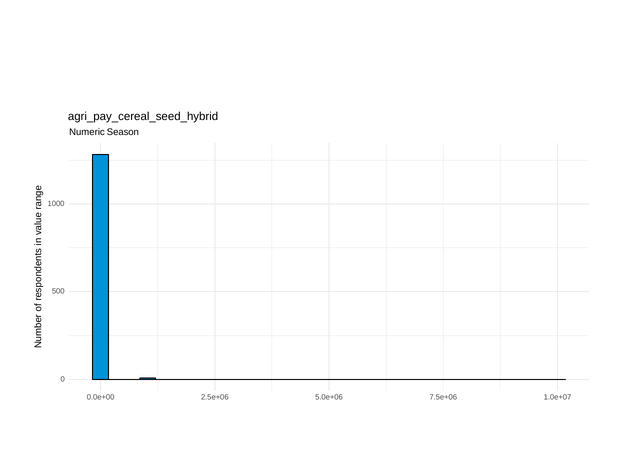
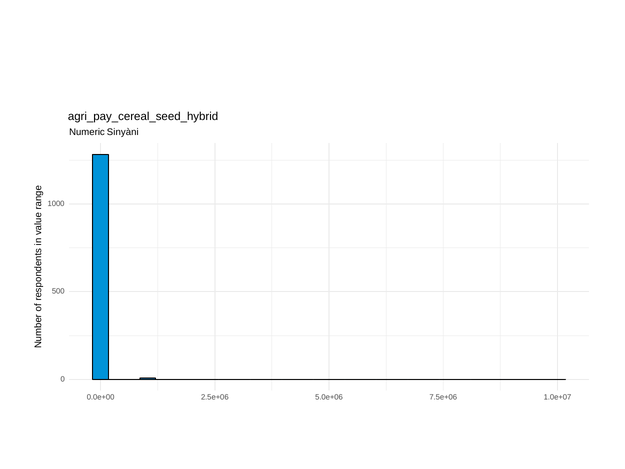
Season: Season -> Sinyàni
